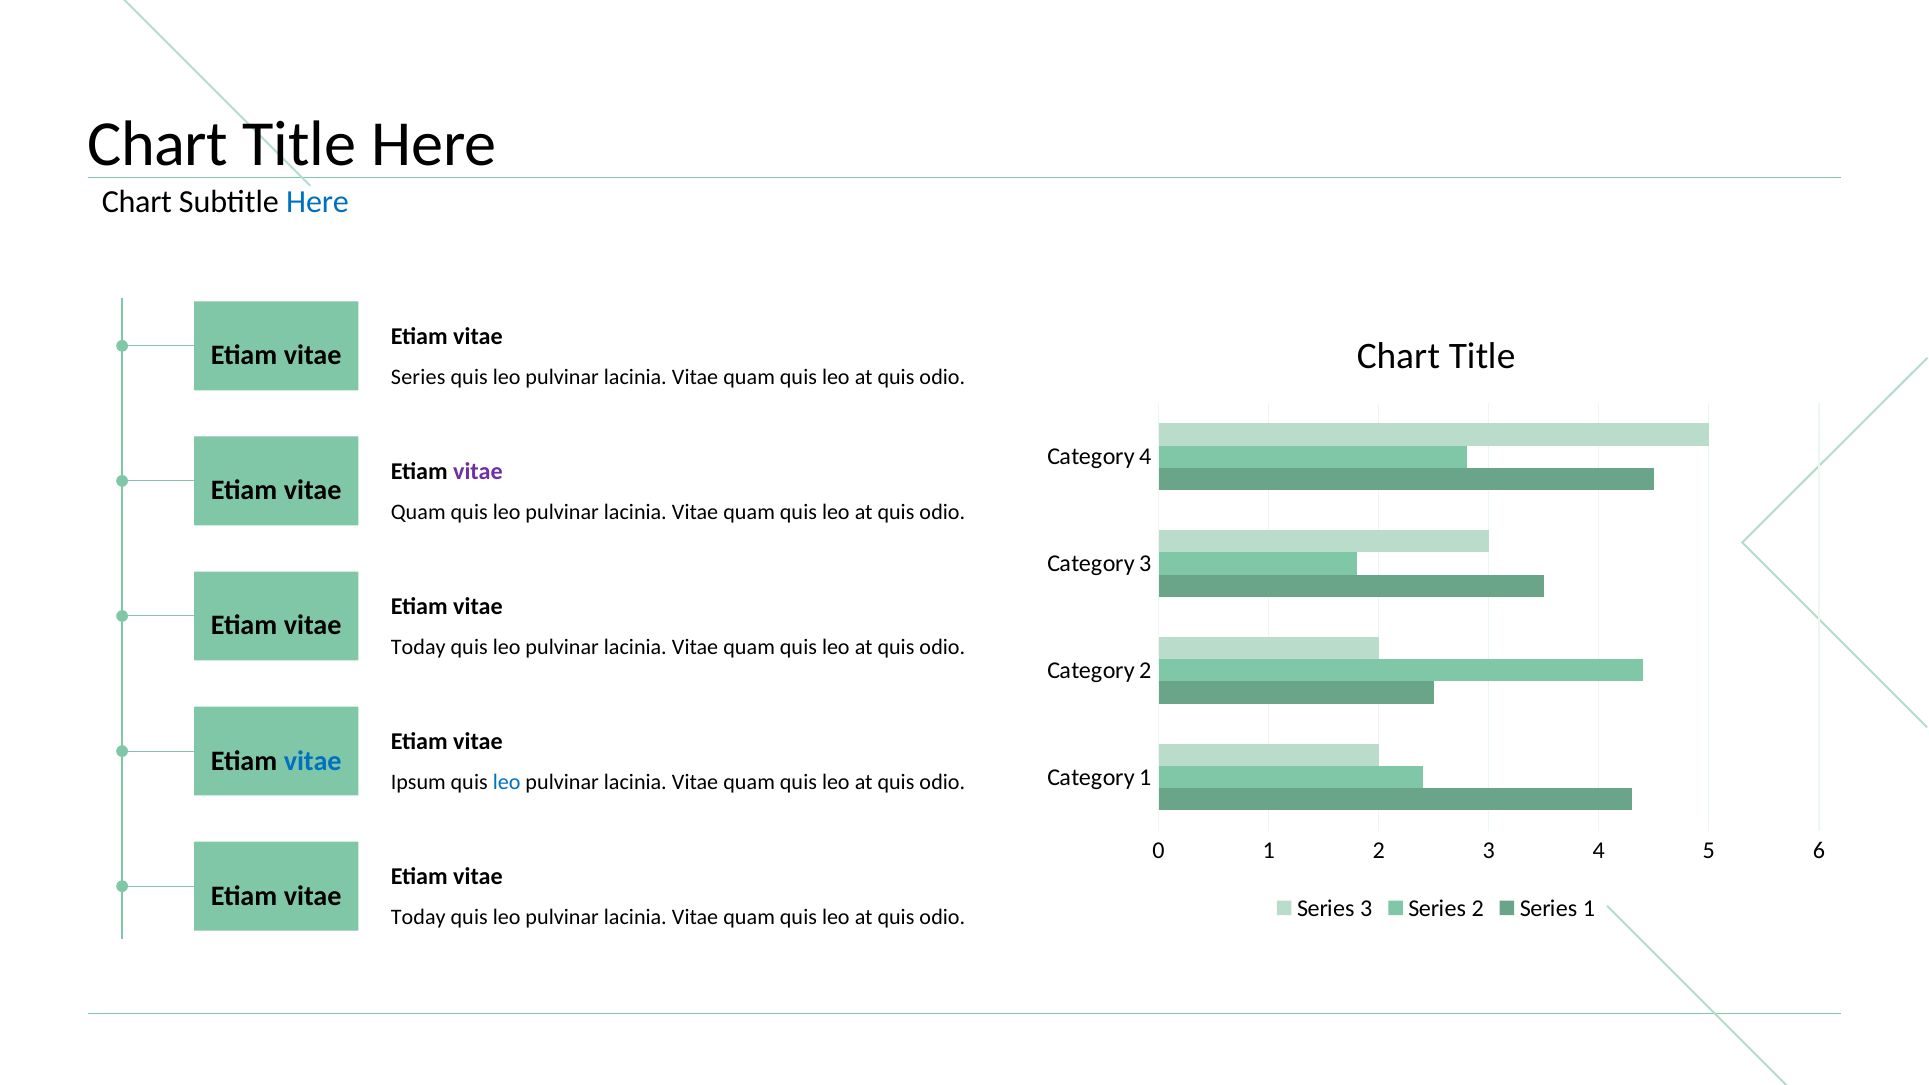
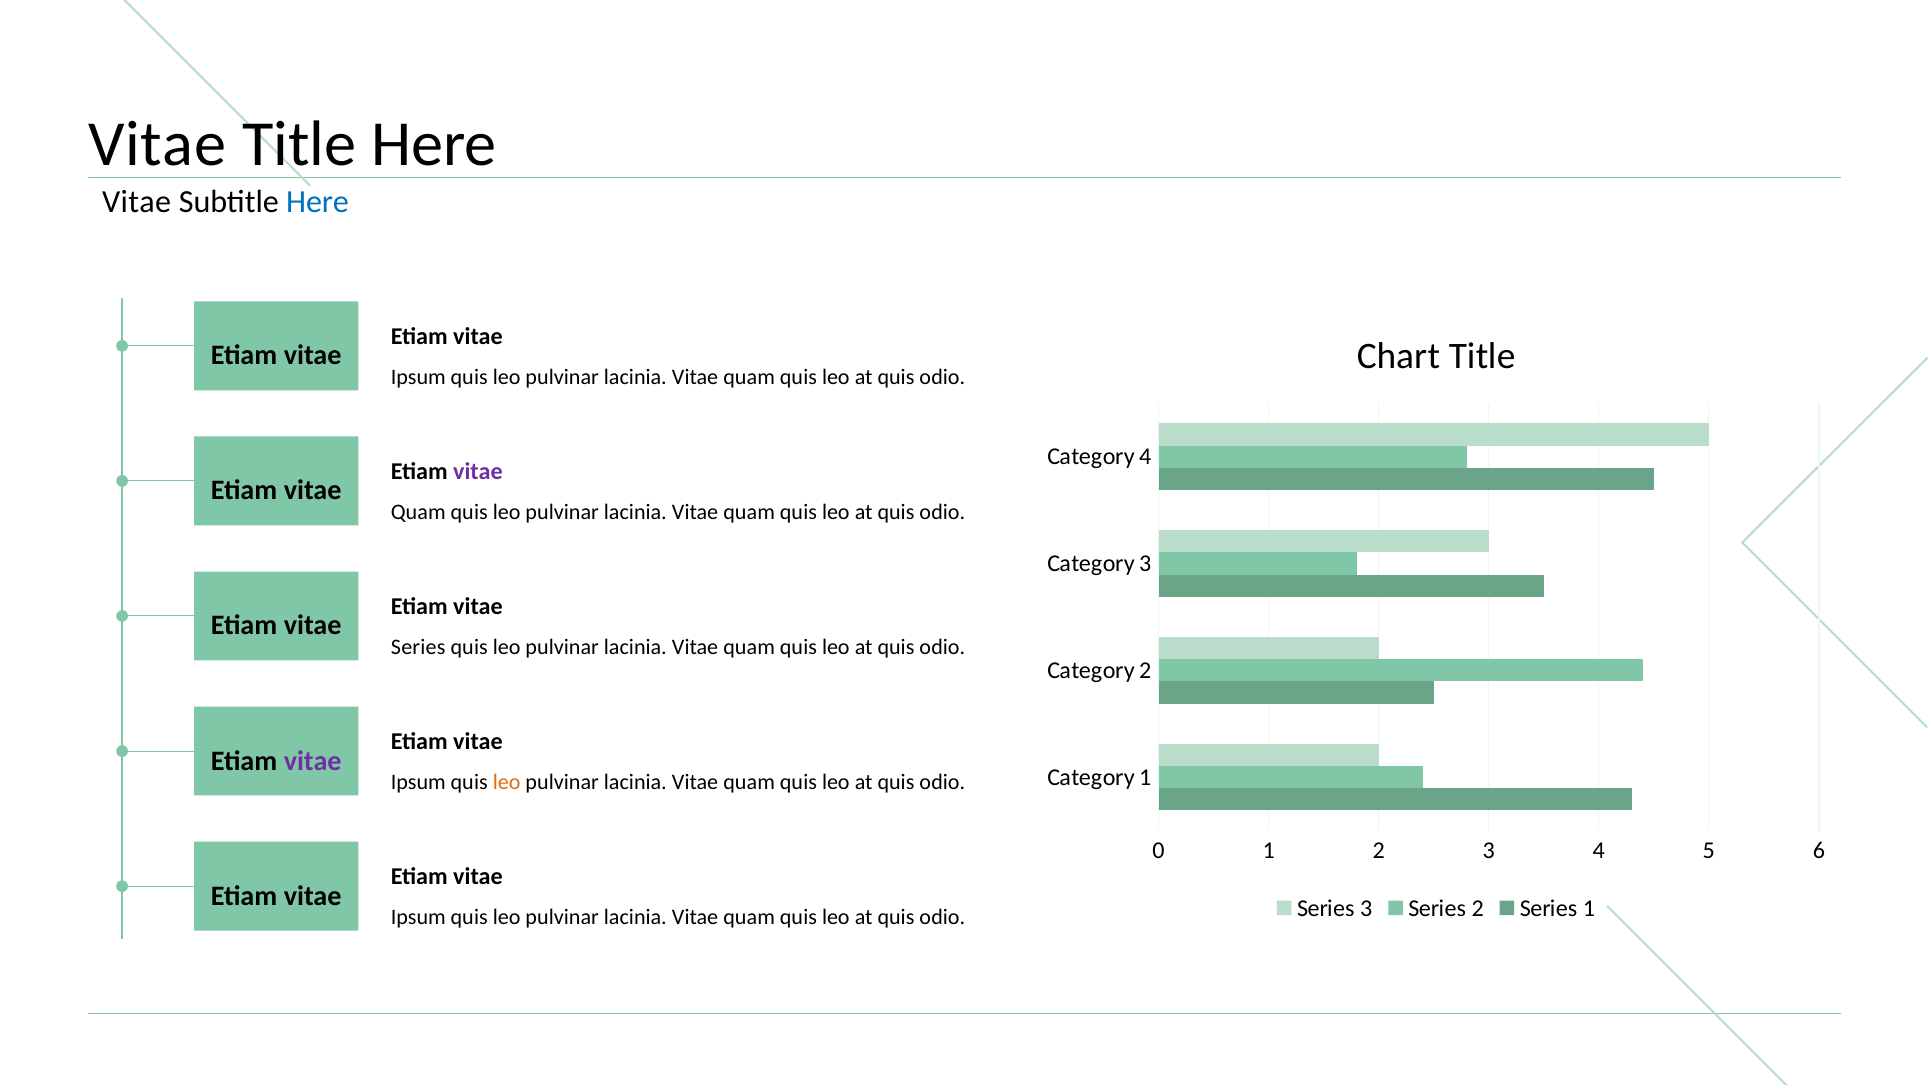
Chart at (158, 144): Chart -> Vitae
Chart at (137, 202): Chart -> Vitae
Series at (418, 377): Series -> Ipsum
Today at (418, 647): Today -> Series
vitae at (313, 761) colour: blue -> purple
leo at (507, 782) colour: blue -> orange
Today at (418, 918): Today -> Ipsum
